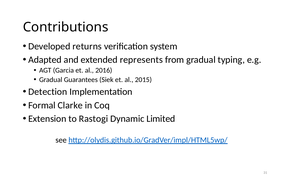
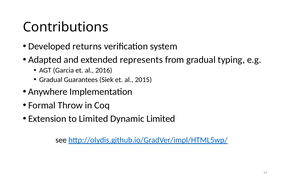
Detection: Detection -> Anywhere
Clarke: Clarke -> Throw
to Rastogi: Rastogi -> Limited
